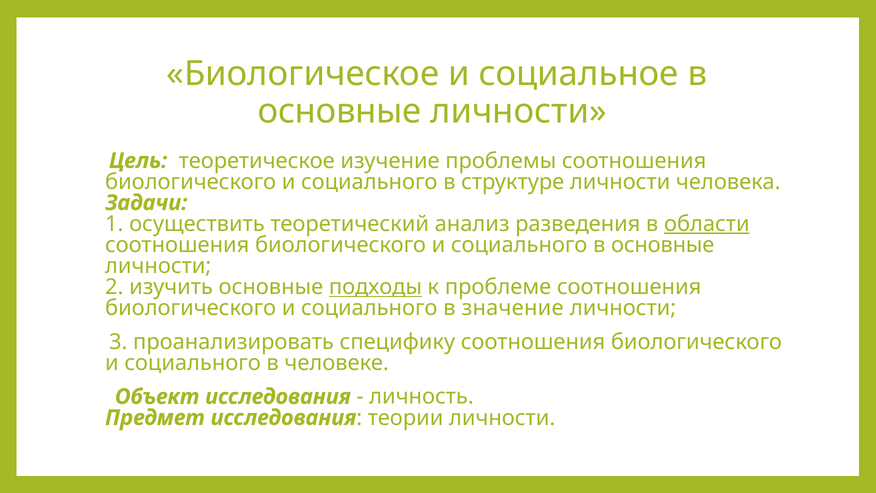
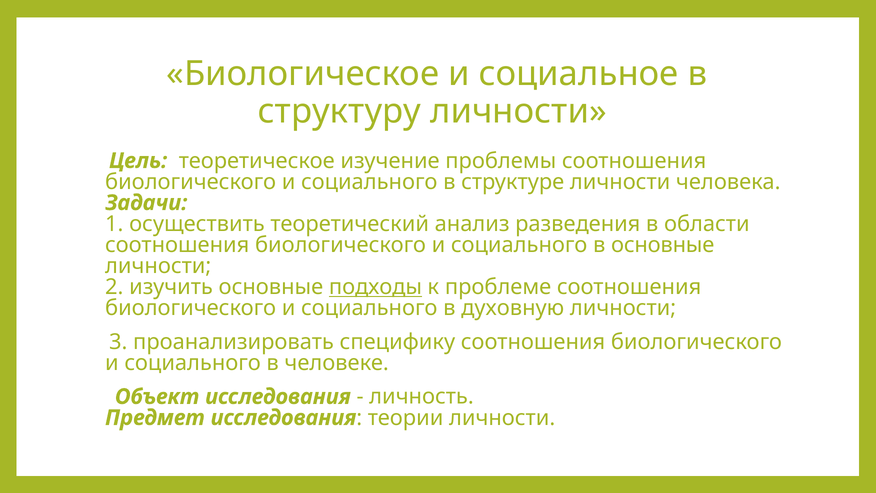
основные at (340, 111): основные -> структуру
области underline: present -> none
значение: значение -> духовную
